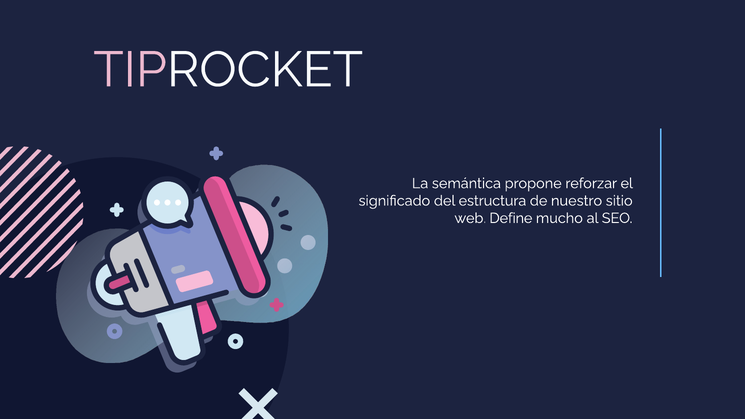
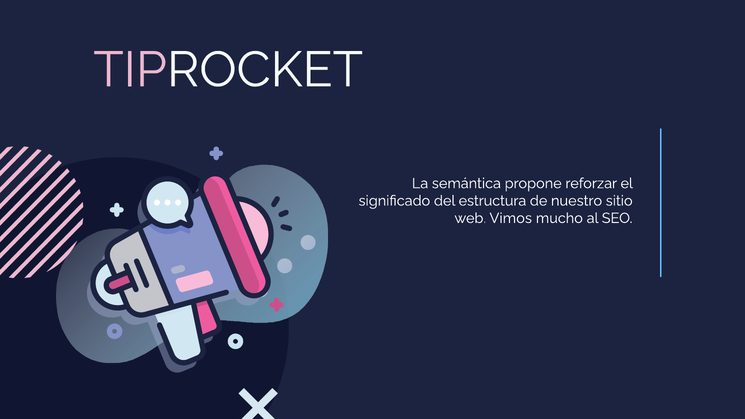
Define: Define -> Vimos
